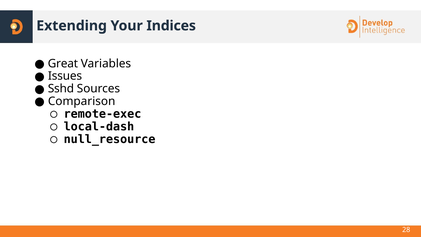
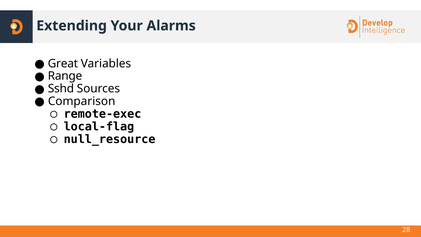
Indices: Indices -> Alarms
Issues: Issues -> Range
local-dash: local-dash -> local-flag
